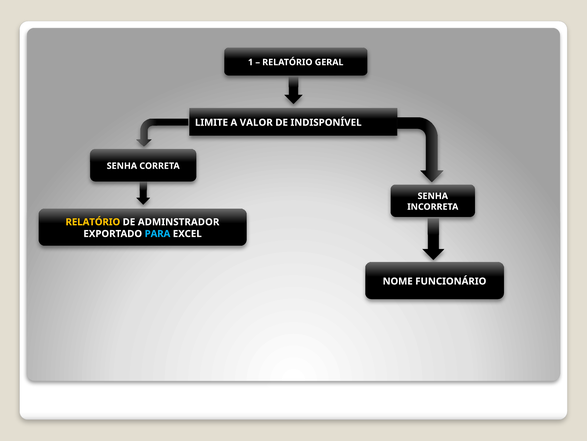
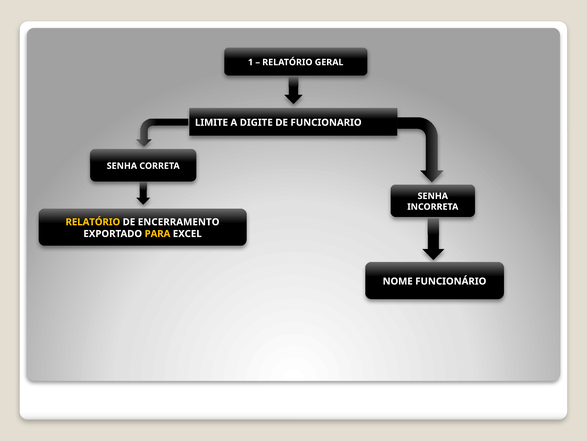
VALOR: VALOR -> DIGITE
INDISPONÍVEL: INDISPONÍVEL -> FUNCIONARIO
ADMINSTRADOR: ADMINSTRADOR -> ENCERRAMENTO
PARA colour: light blue -> yellow
